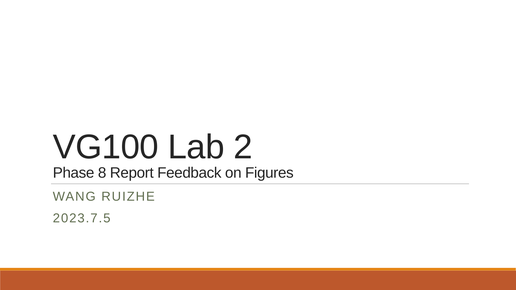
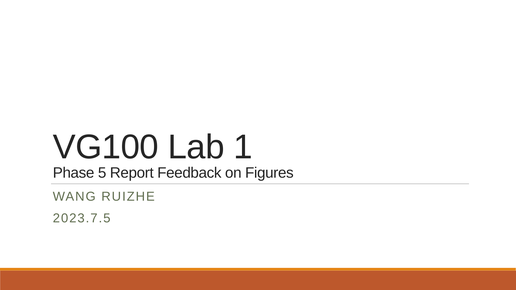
2: 2 -> 1
8: 8 -> 5
